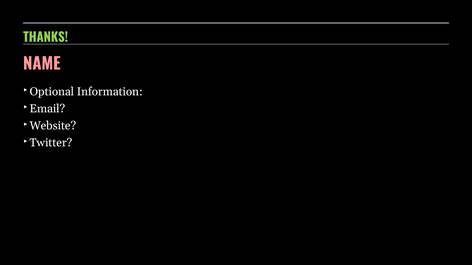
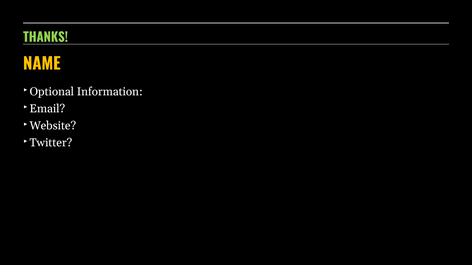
NAME colour: pink -> yellow
